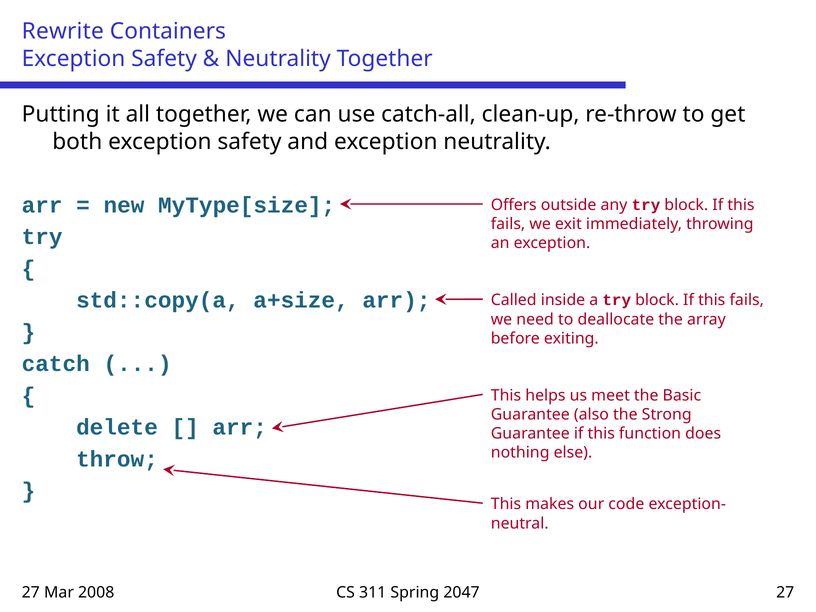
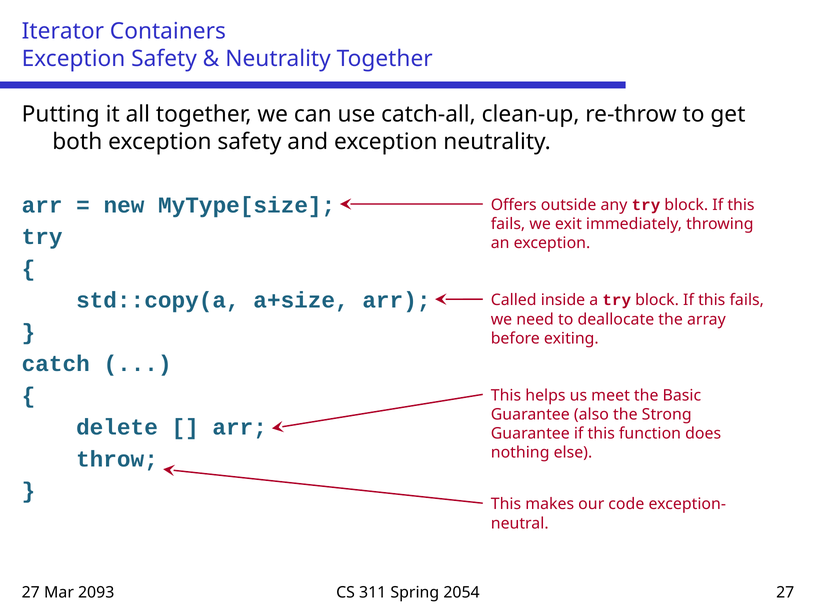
Rewrite: Rewrite -> Iterator
2008: 2008 -> 2093
2047: 2047 -> 2054
